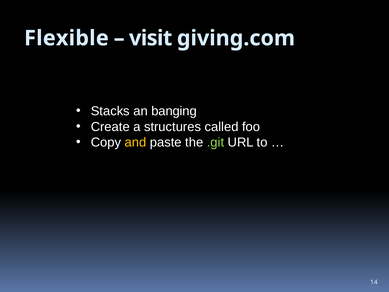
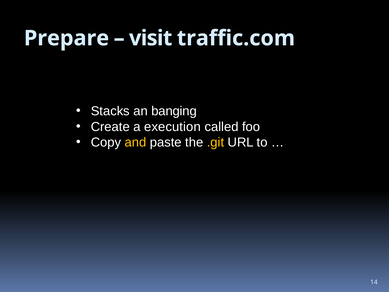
Flexible: Flexible -> Prepare
giving.com: giving.com -> traffic.com
structures: structures -> execution
.git colour: light green -> yellow
